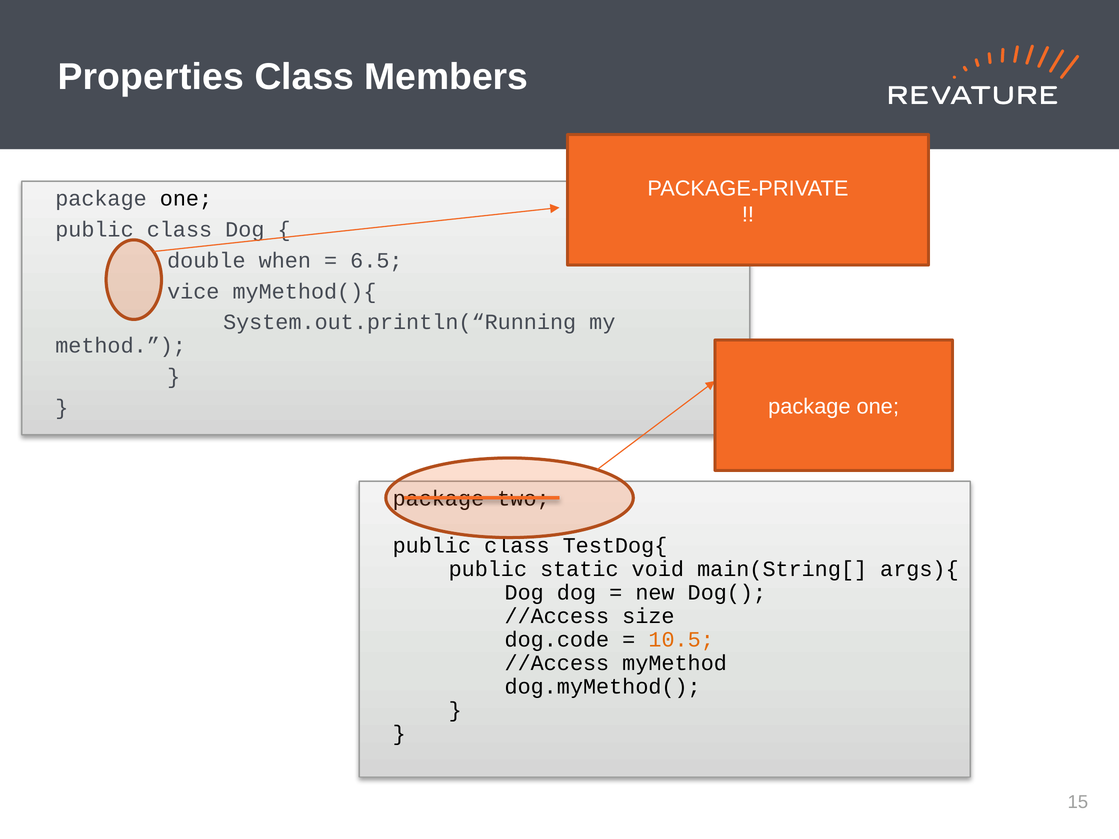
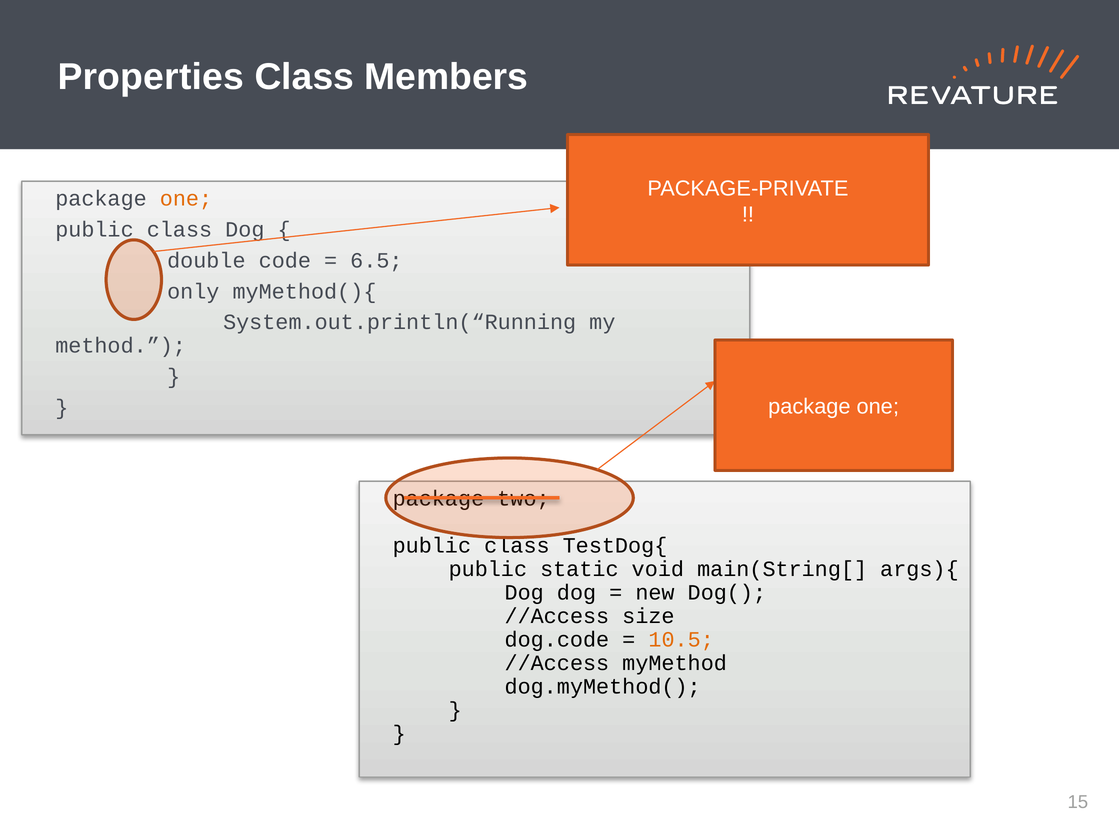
one at (186, 199) colour: black -> orange
when: when -> code
vice: vice -> only
